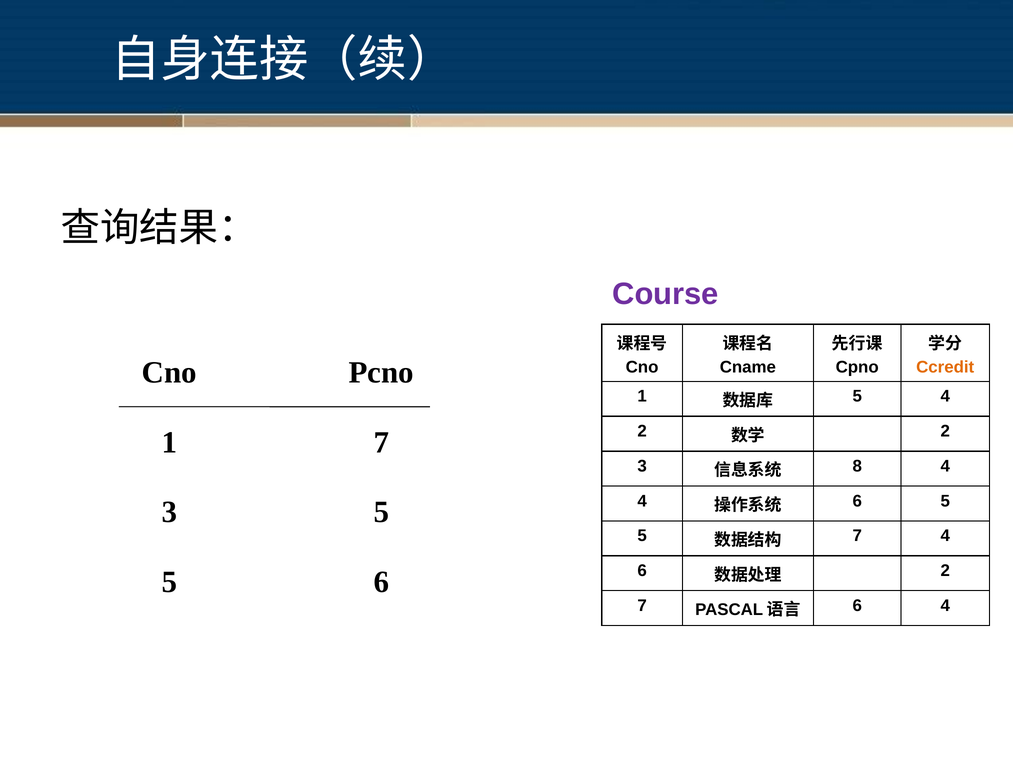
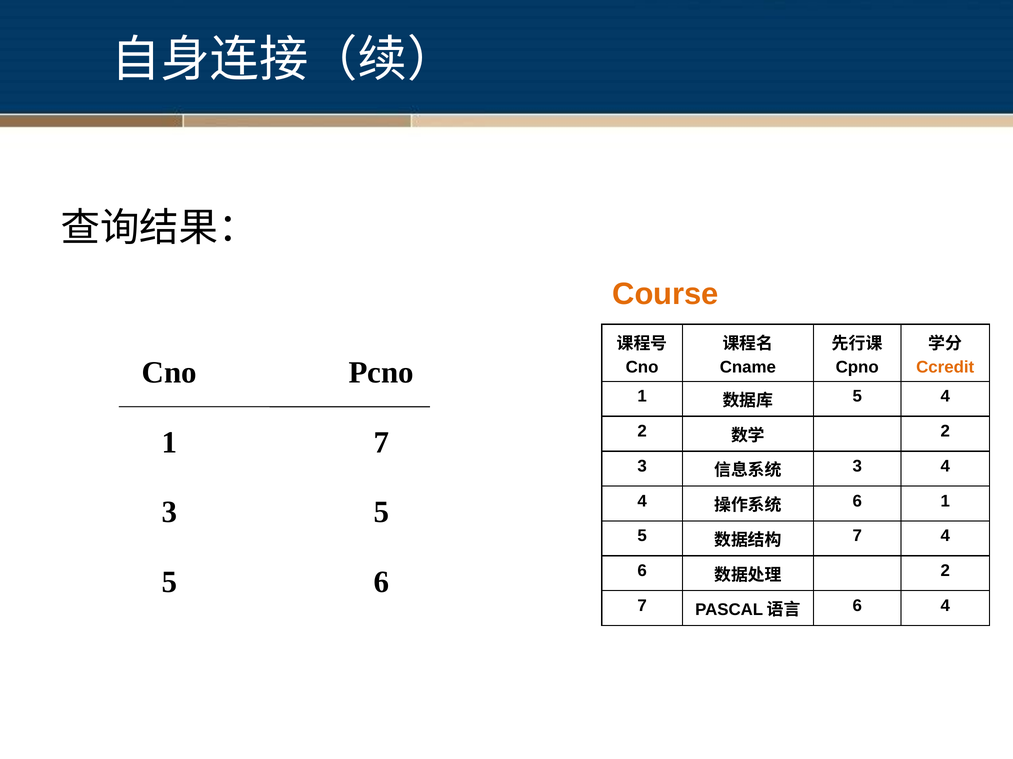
Course colour: purple -> orange
8 at (857, 467): 8 -> 3
6 5: 5 -> 1
